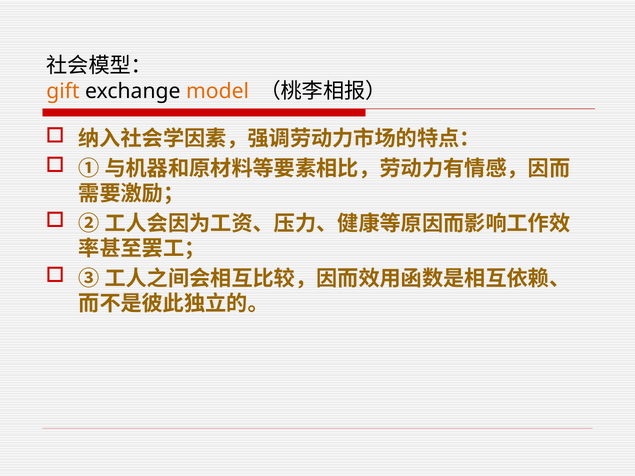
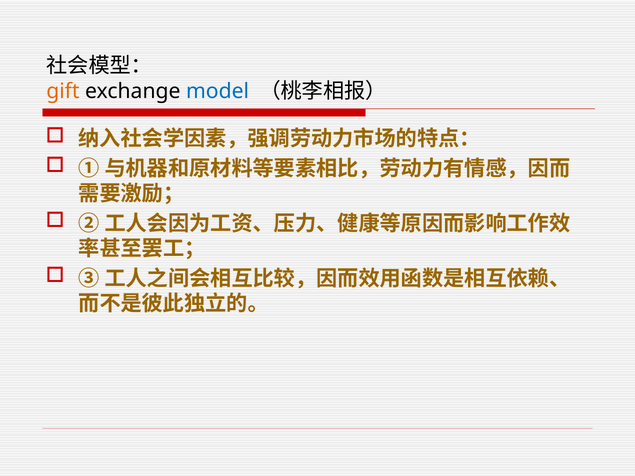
model colour: orange -> blue
